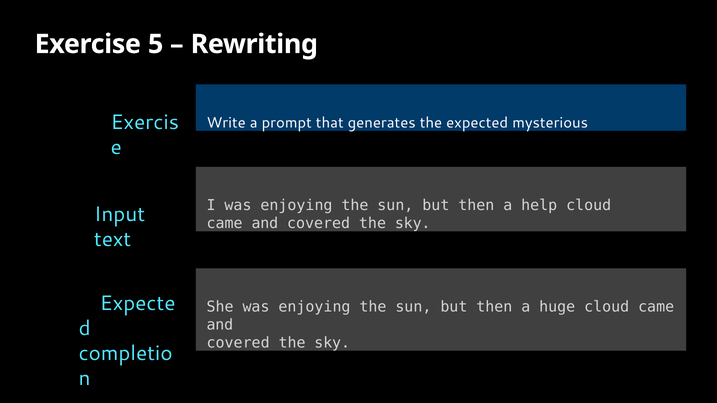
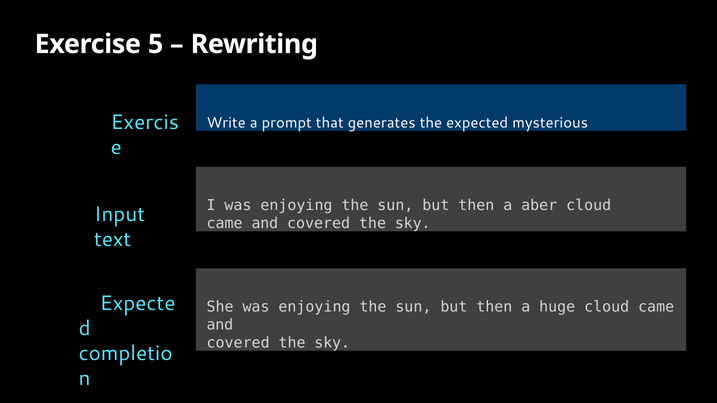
help: help -> aber
